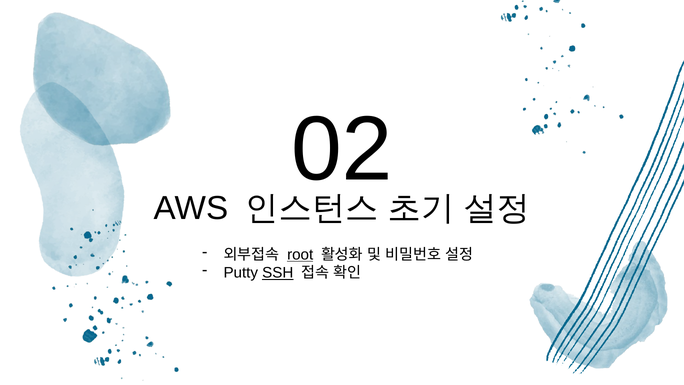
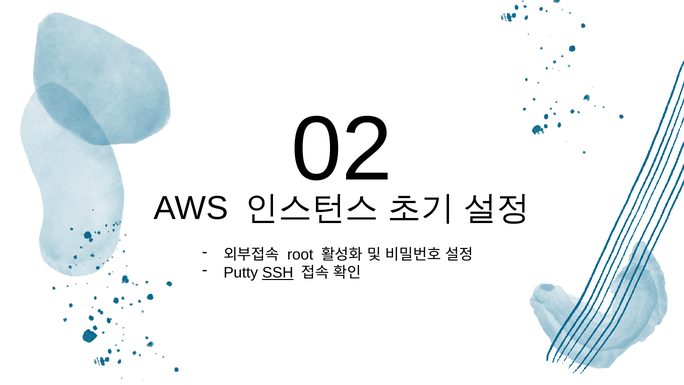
root underline: present -> none
